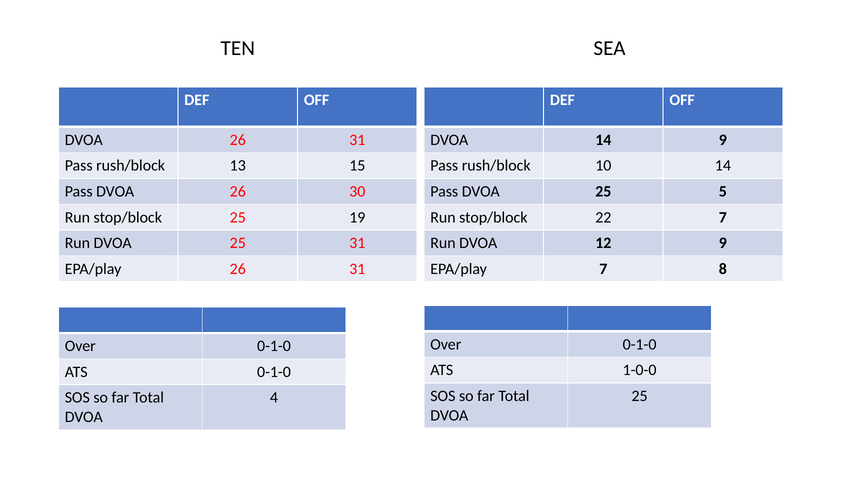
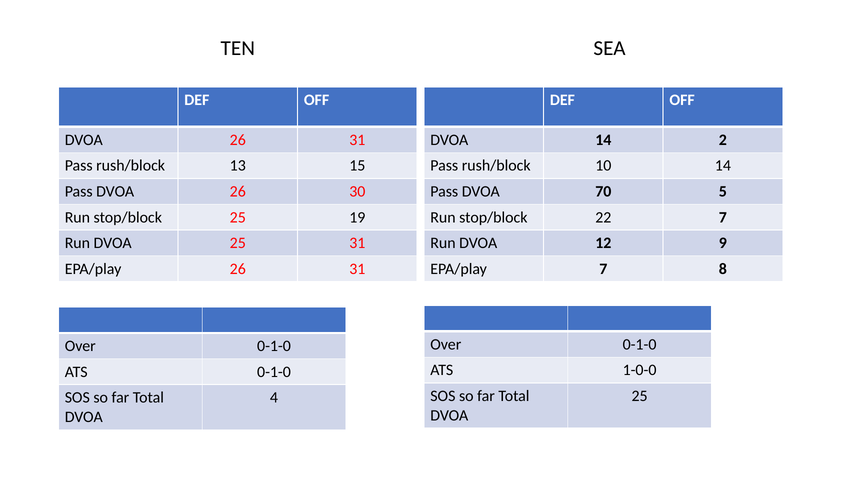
14 9: 9 -> 2
Pass DVOA 25: 25 -> 70
